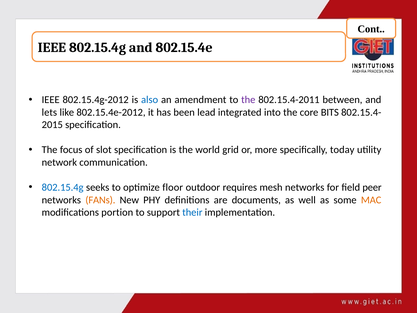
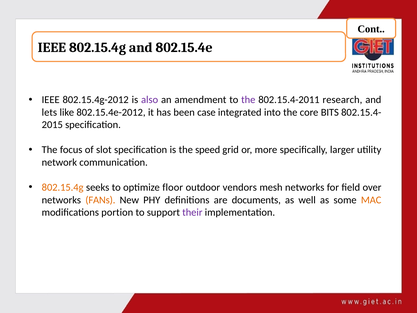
also colour: blue -> purple
between: between -> research
lead: lead -> case
world: world -> speed
today: today -> larger
802.15.4g at (63, 187) colour: blue -> orange
requires: requires -> vendors
peer: peer -> over
their colour: blue -> purple
